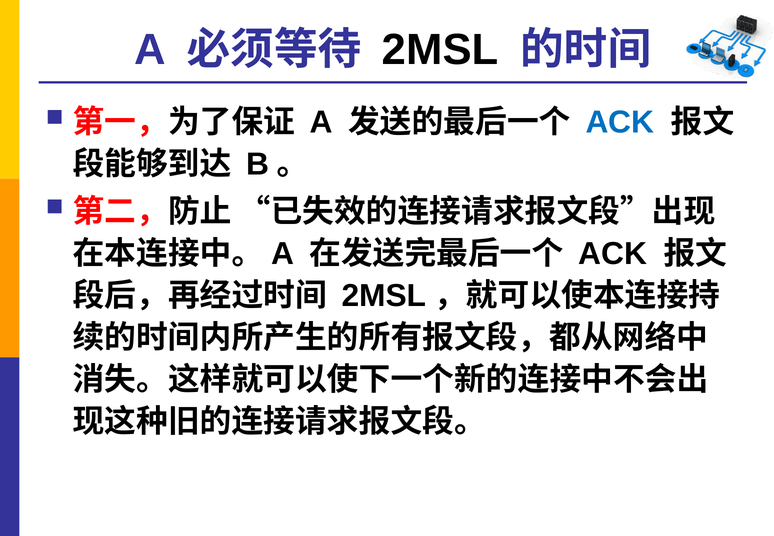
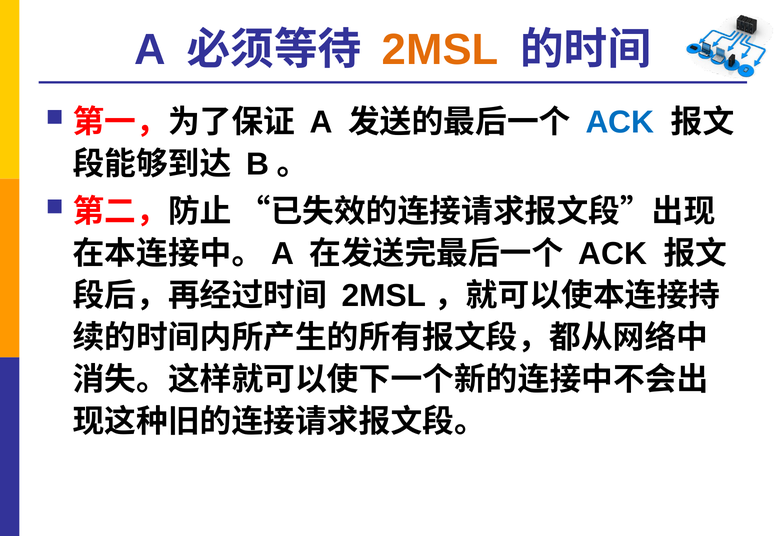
2MSL at (440, 50) colour: black -> orange
